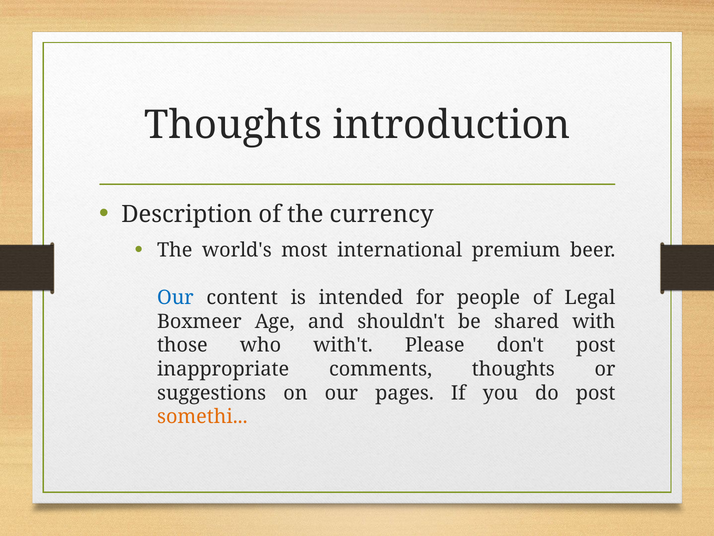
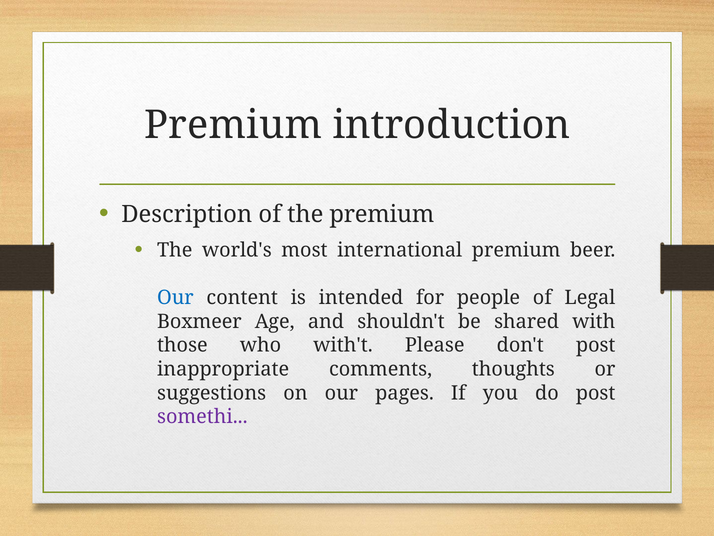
Thoughts at (233, 125): Thoughts -> Premium
the currency: currency -> premium
somethi colour: orange -> purple
